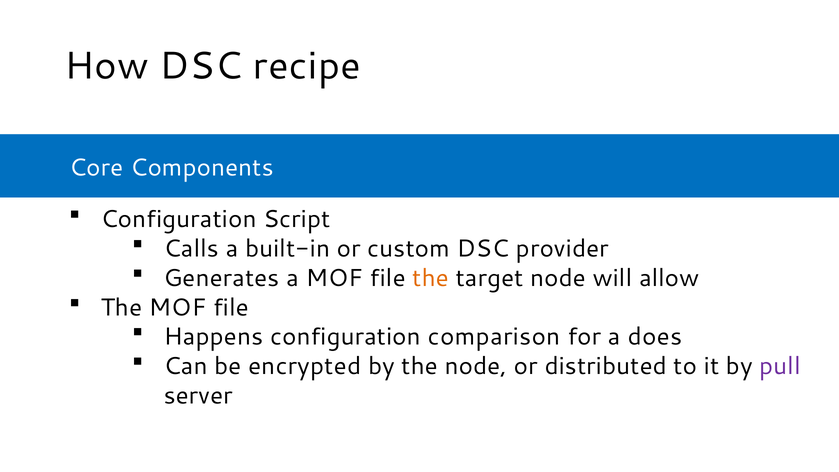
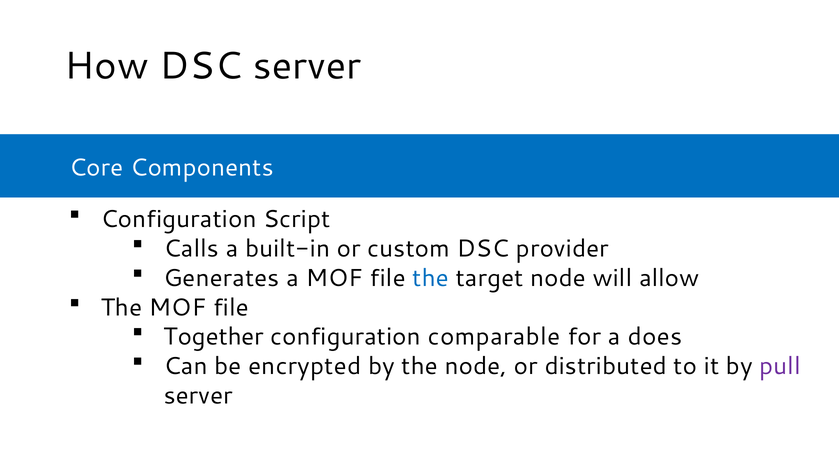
DSC recipe: recipe -> server
the at (431, 278) colour: orange -> blue
Happens: Happens -> Together
comparison: comparison -> comparable
